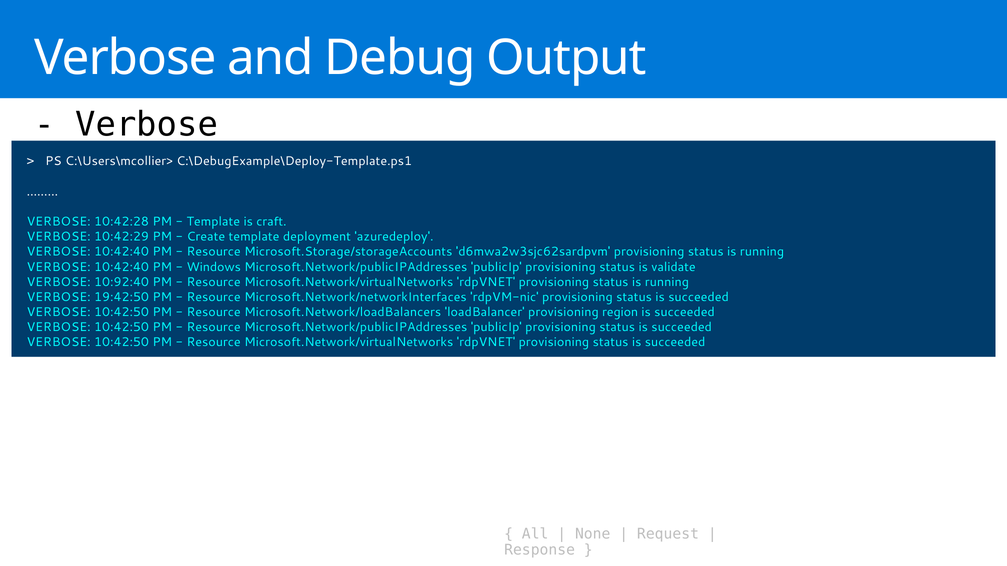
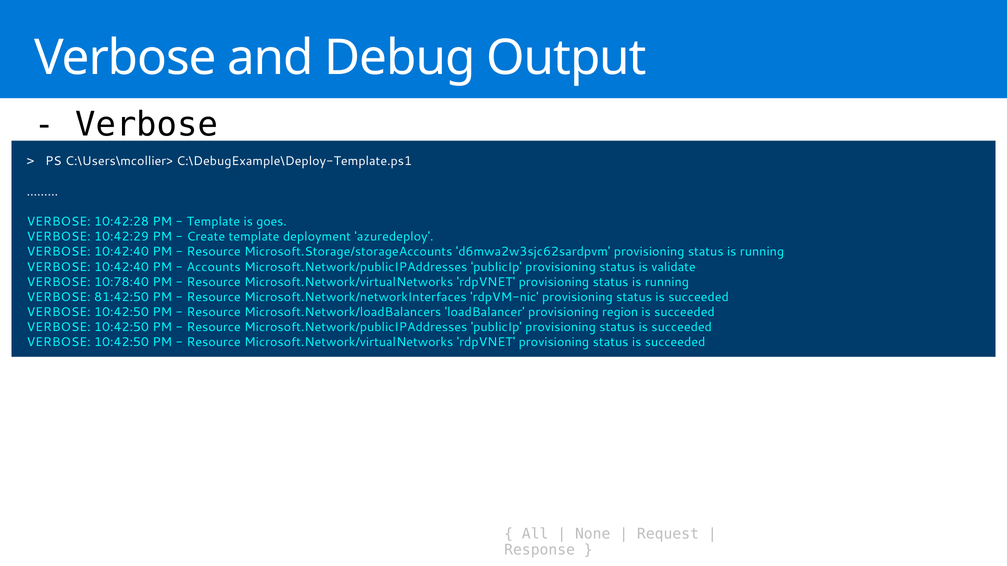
craft: craft -> goes
Windows: Windows -> Accounts
10:92:40: 10:92:40 -> 10:78:40
19:42:50: 19:42:50 -> 81:42:50
